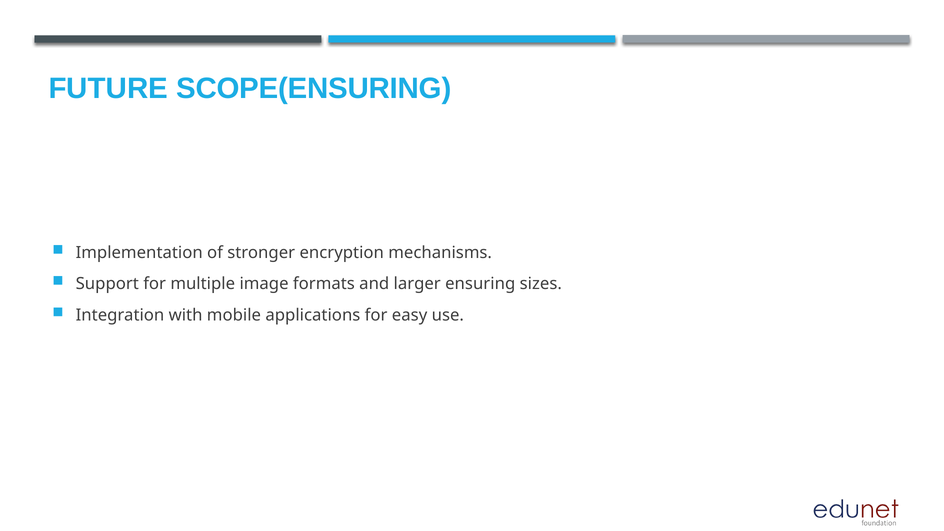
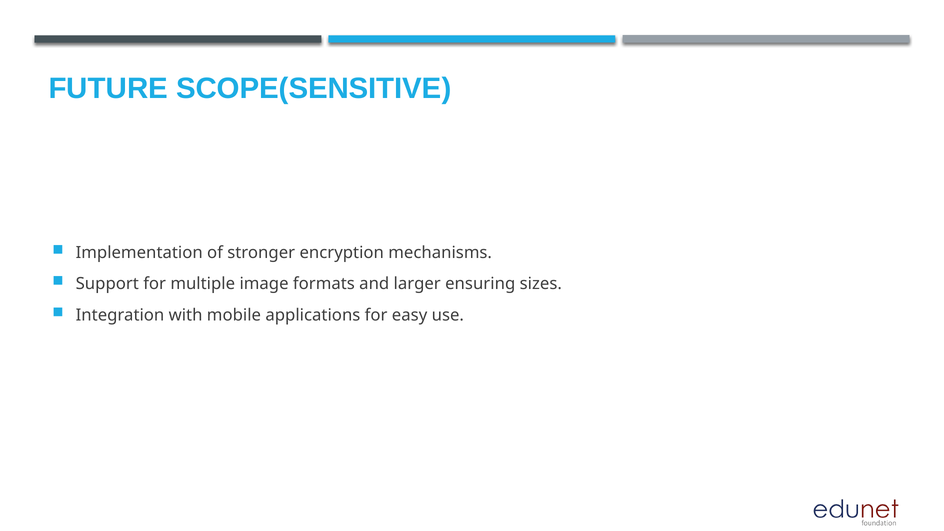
SCOPE(ENSURING: SCOPE(ENSURING -> SCOPE(SENSITIVE
